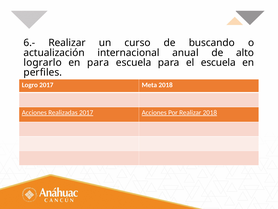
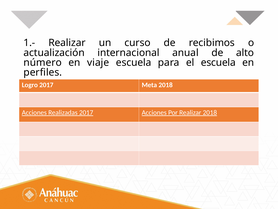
6.-: 6.- -> 1.-
buscando: buscando -> recibimos
lograrlo: lograrlo -> número
en para: para -> viaje
